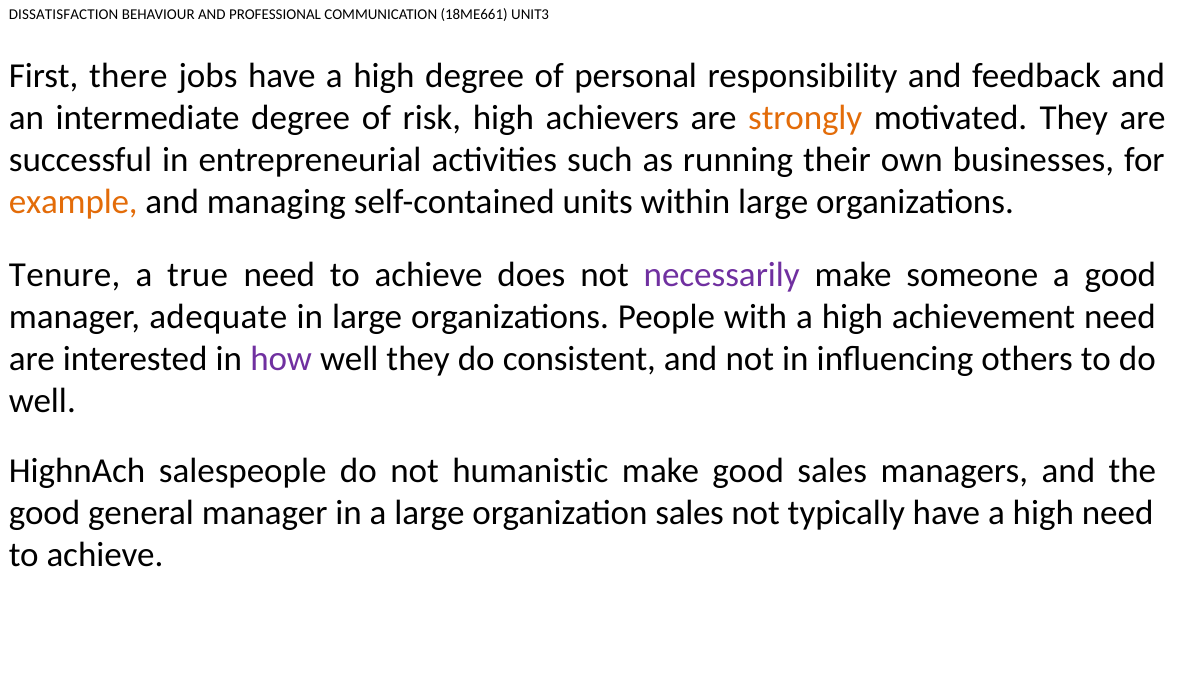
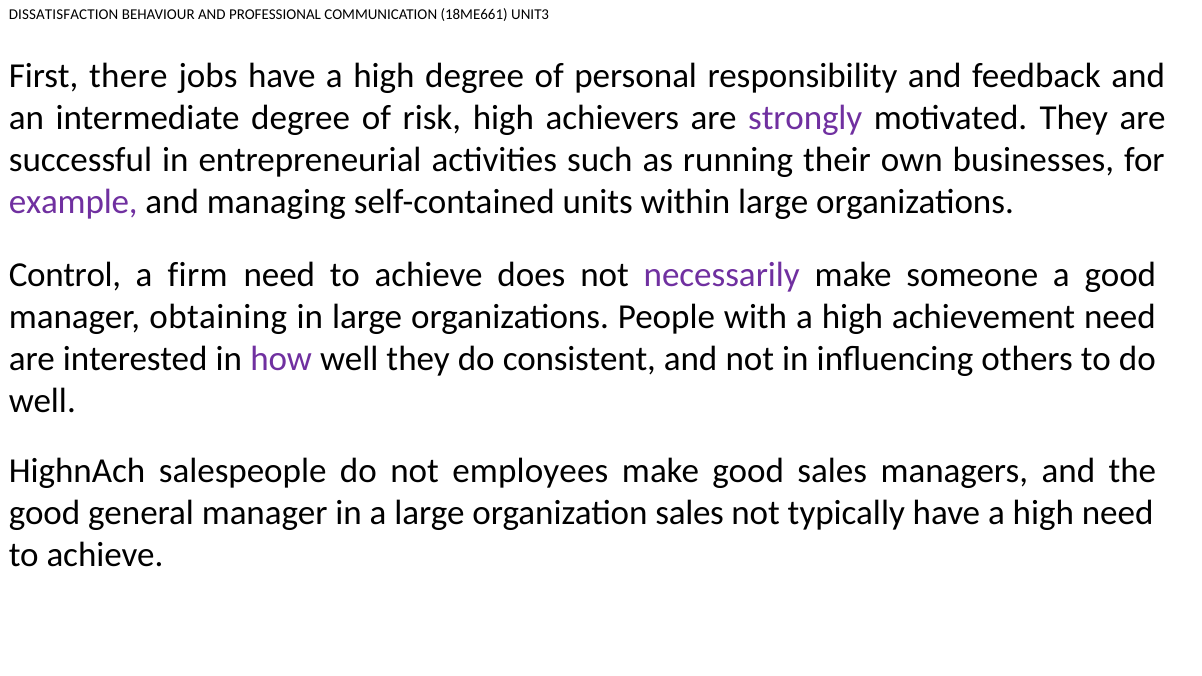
strongly colour: orange -> purple
example colour: orange -> purple
Tenure: Tenure -> Control
true: true -> firm
adequate: adequate -> obtaining
humanistic: humanistic -> employees
